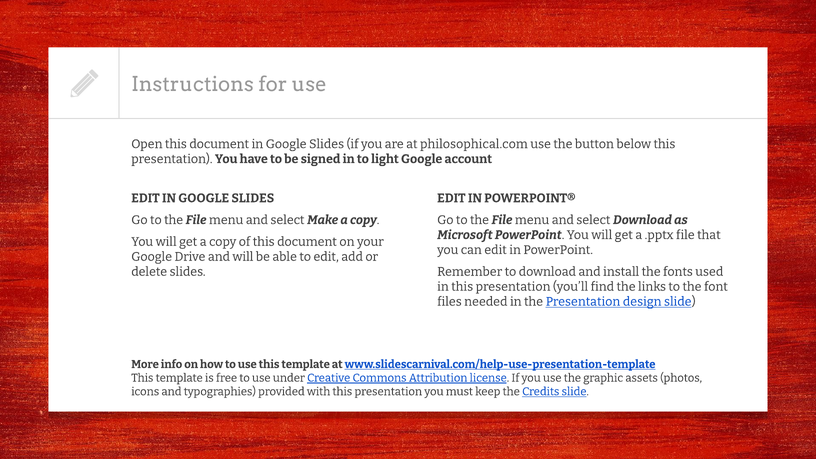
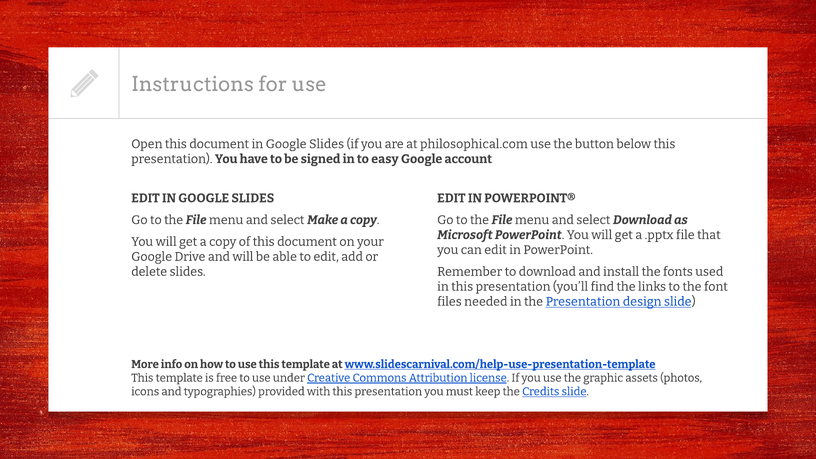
light: light -> easy
